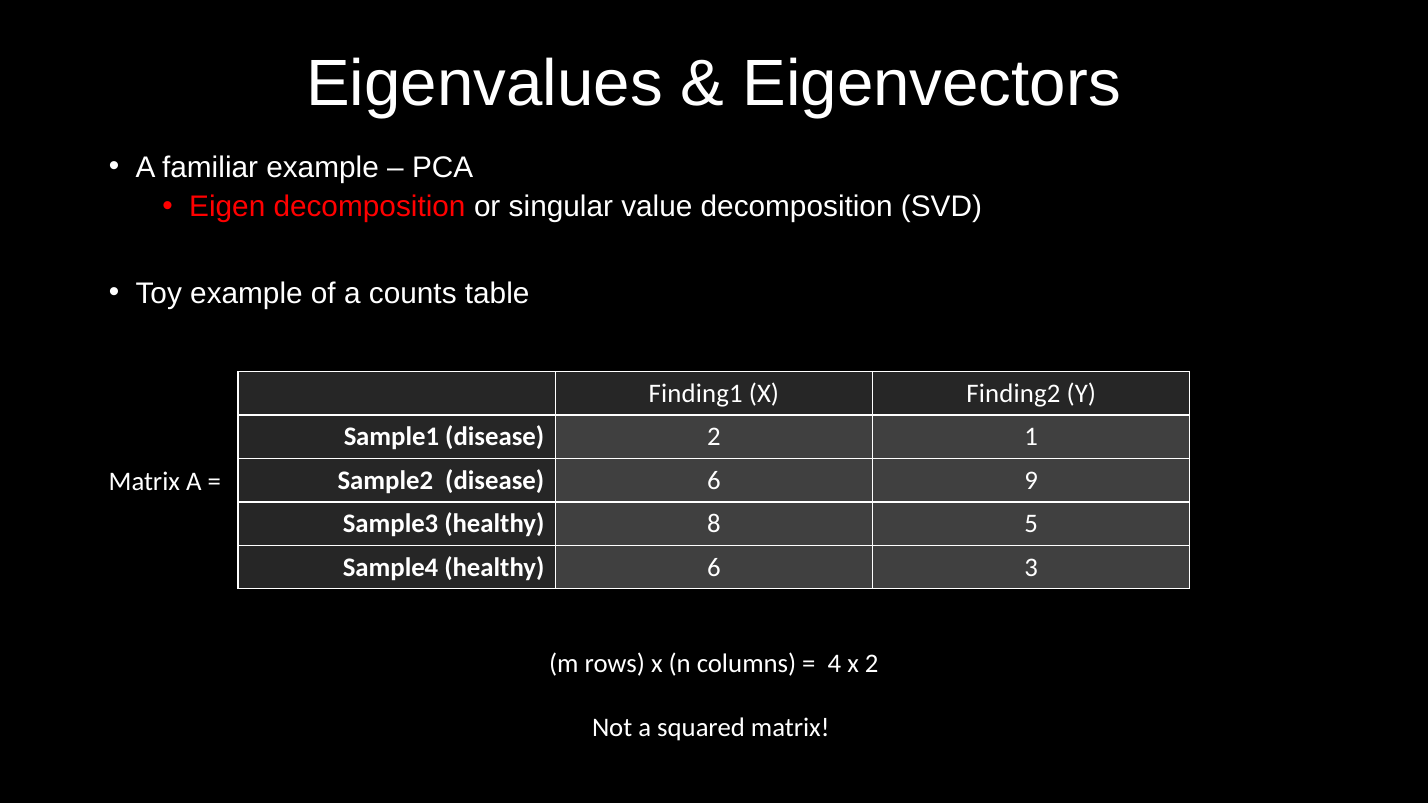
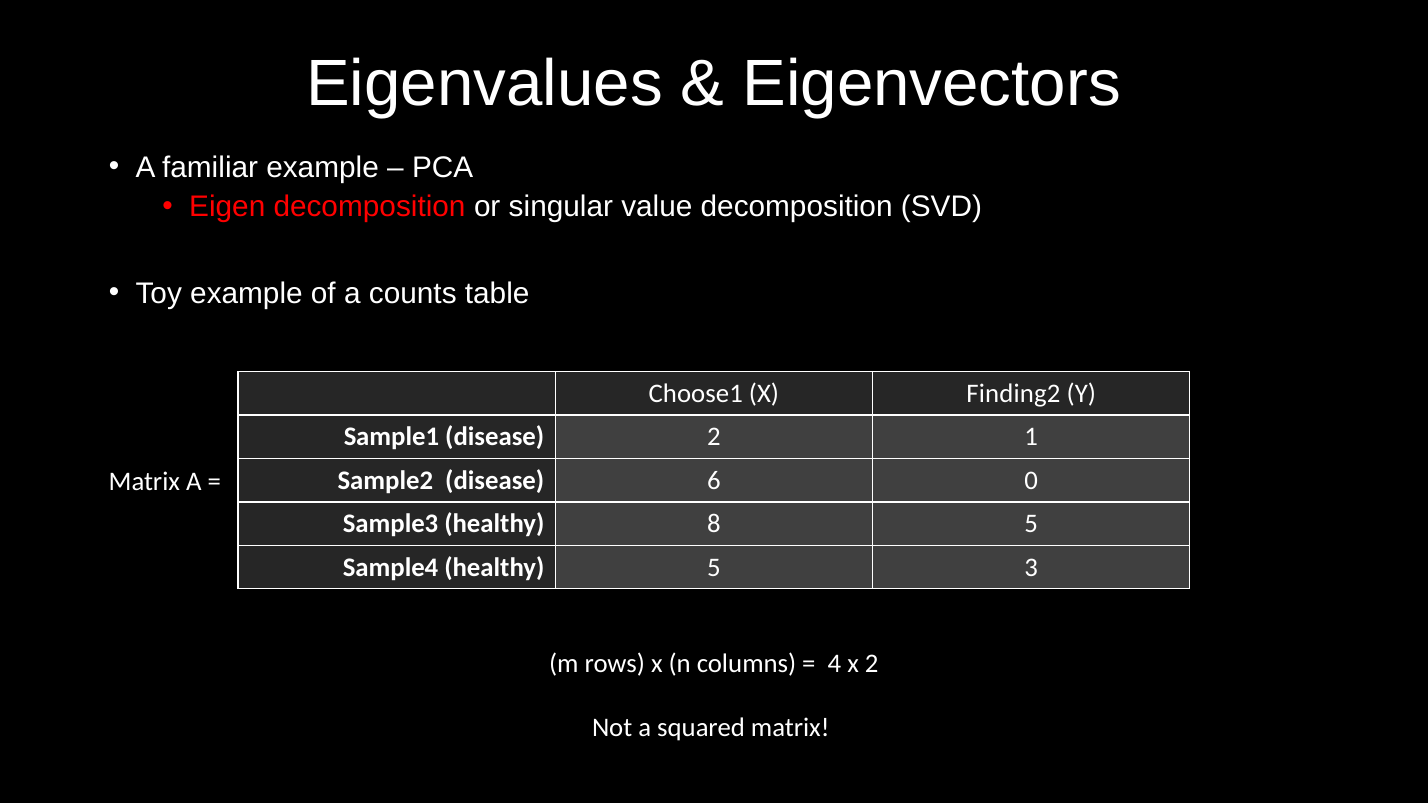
Finding1: Finding1 -> Choose1
9: 9 -> 0
healthy 6: 6 -> 5
